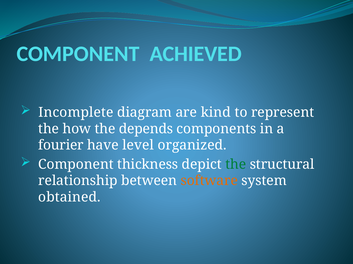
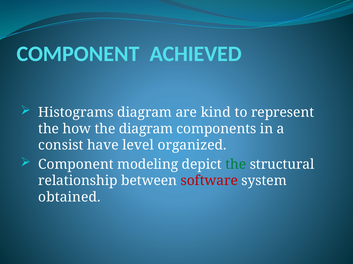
Incomplete: Incomplete -> Histograms
the depends: depends -> diagram
fourier: fourier -> consist
thickness: thickness -> modeling
software colour: orange -> red
